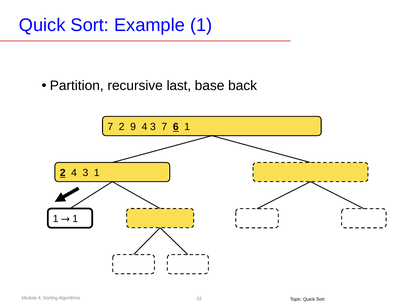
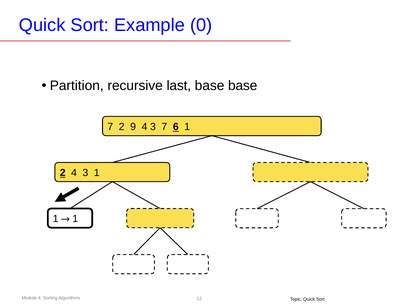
Example 1: 1 -> 0
base back: back -> base
